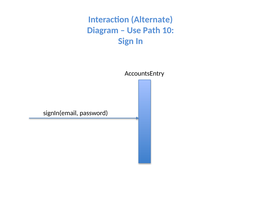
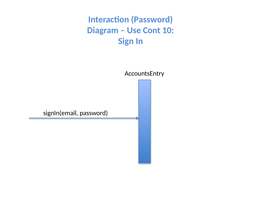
Interaction Alternate: Alternate -> Password
Path: Path -> Cont
